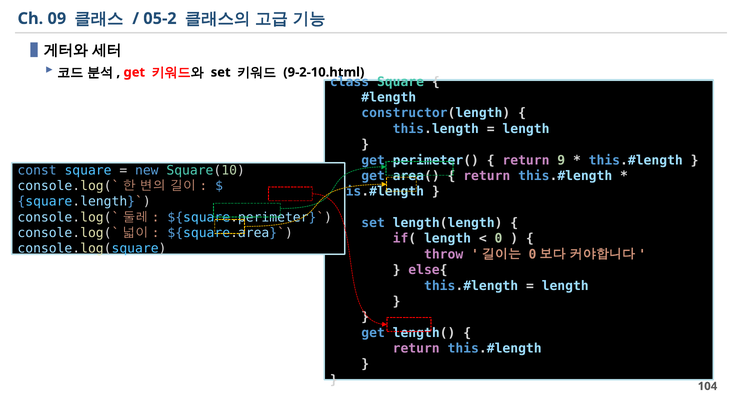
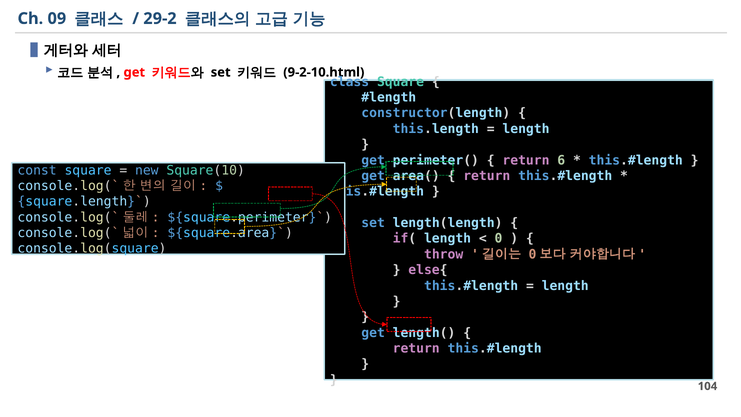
05-2: 05-2 -> 29-2
9: 9 -> 6
